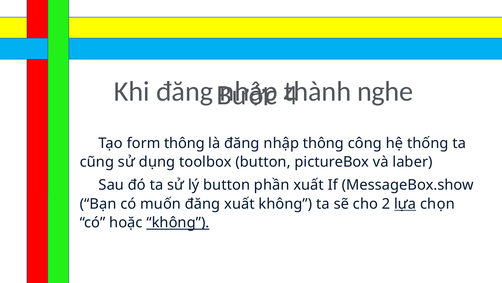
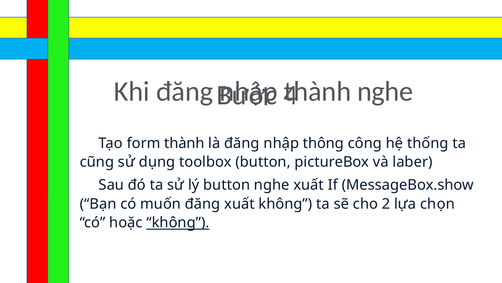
form thông: thông -> thành
button phần: phần -> nghe
lựa underline: present -> none
